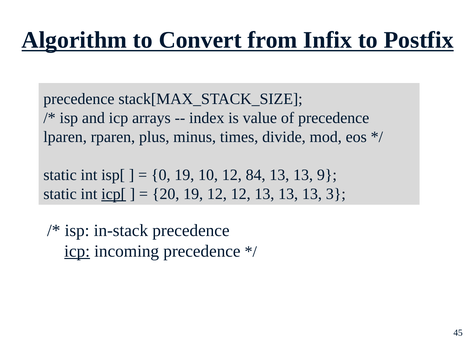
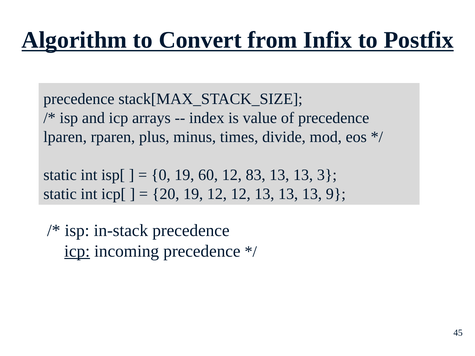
10: 10 -> 60
84: 84 -> 83
9: 9 -> 3
icp[ underline: present -> none
3: 3 -> 9
